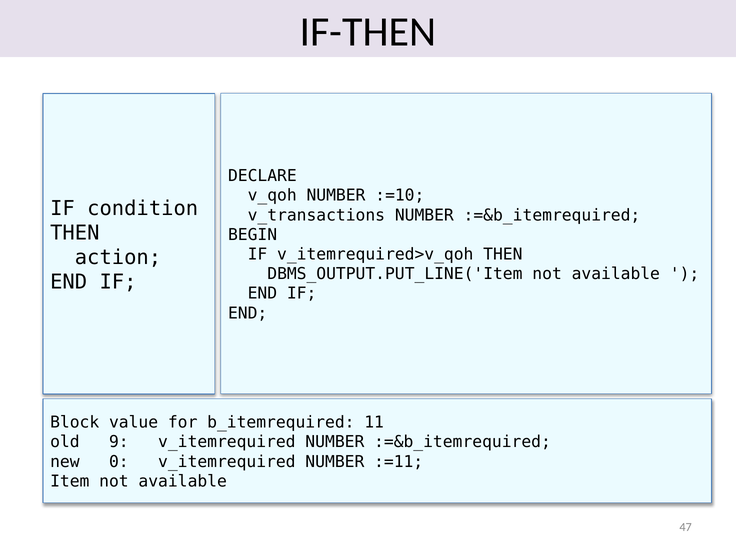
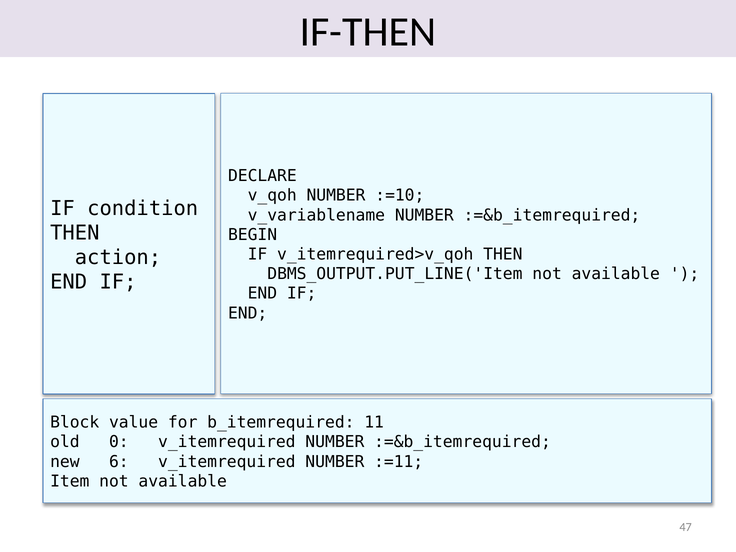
v_transactions: v_transactions -> v_variablename
9: 9 -> 0
0: 0 -> 6
